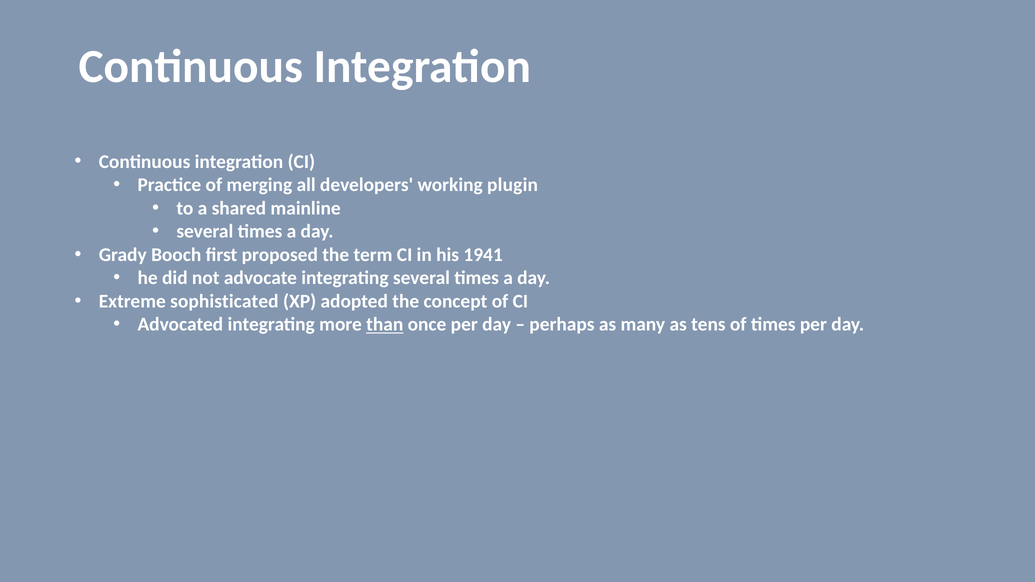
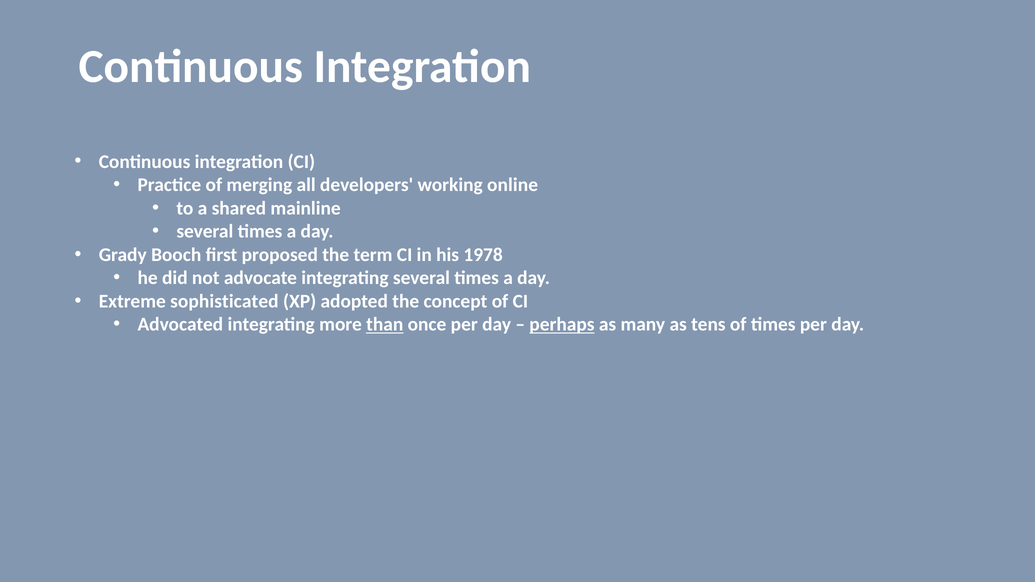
plugin: plugin -> online
1941: 1941 -> 1978
perhaps underline: none -> present
